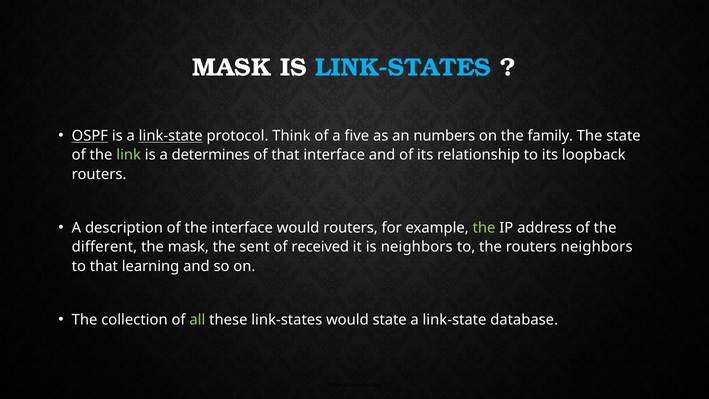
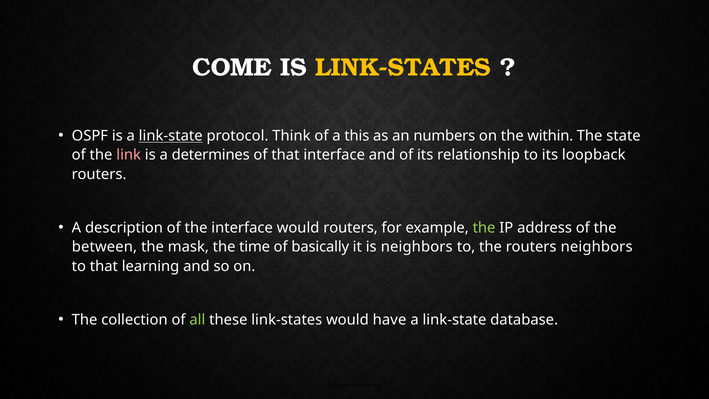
MASK at (232, 67): MASK -> COME
LINK-STATES at (403, 67) colour: light blue -> yellow
OSPF underline: present -> none
five: five -> this
family: family -> within
link colour: light green -> pink
different: different -> between
sent: sent -> time
received: received -> basically
would state: state -> have
